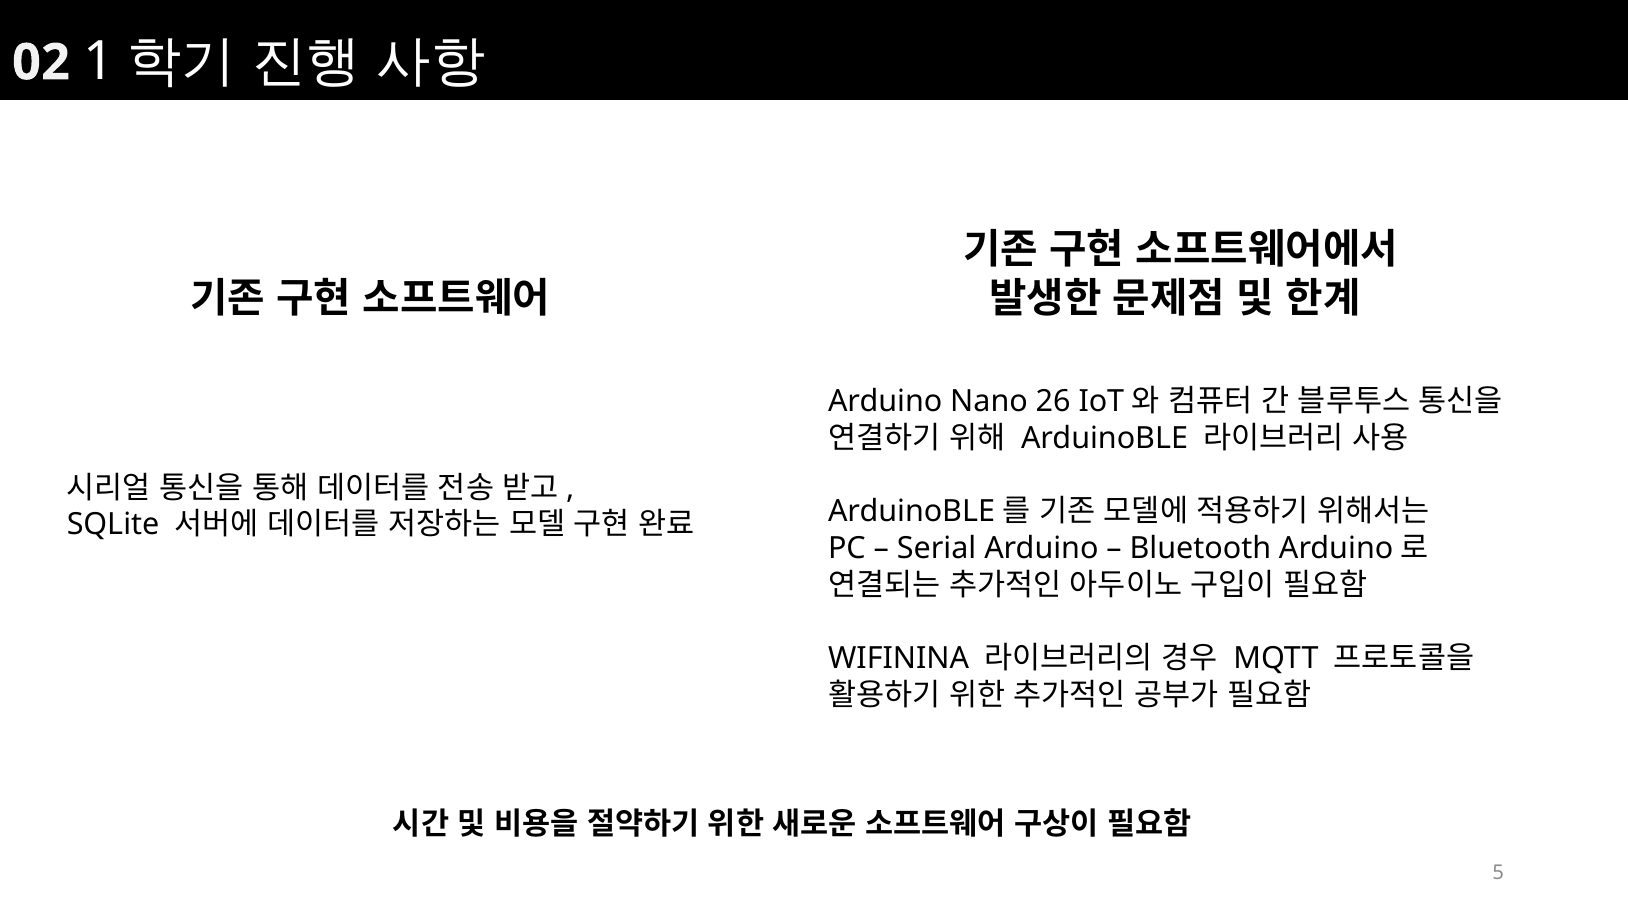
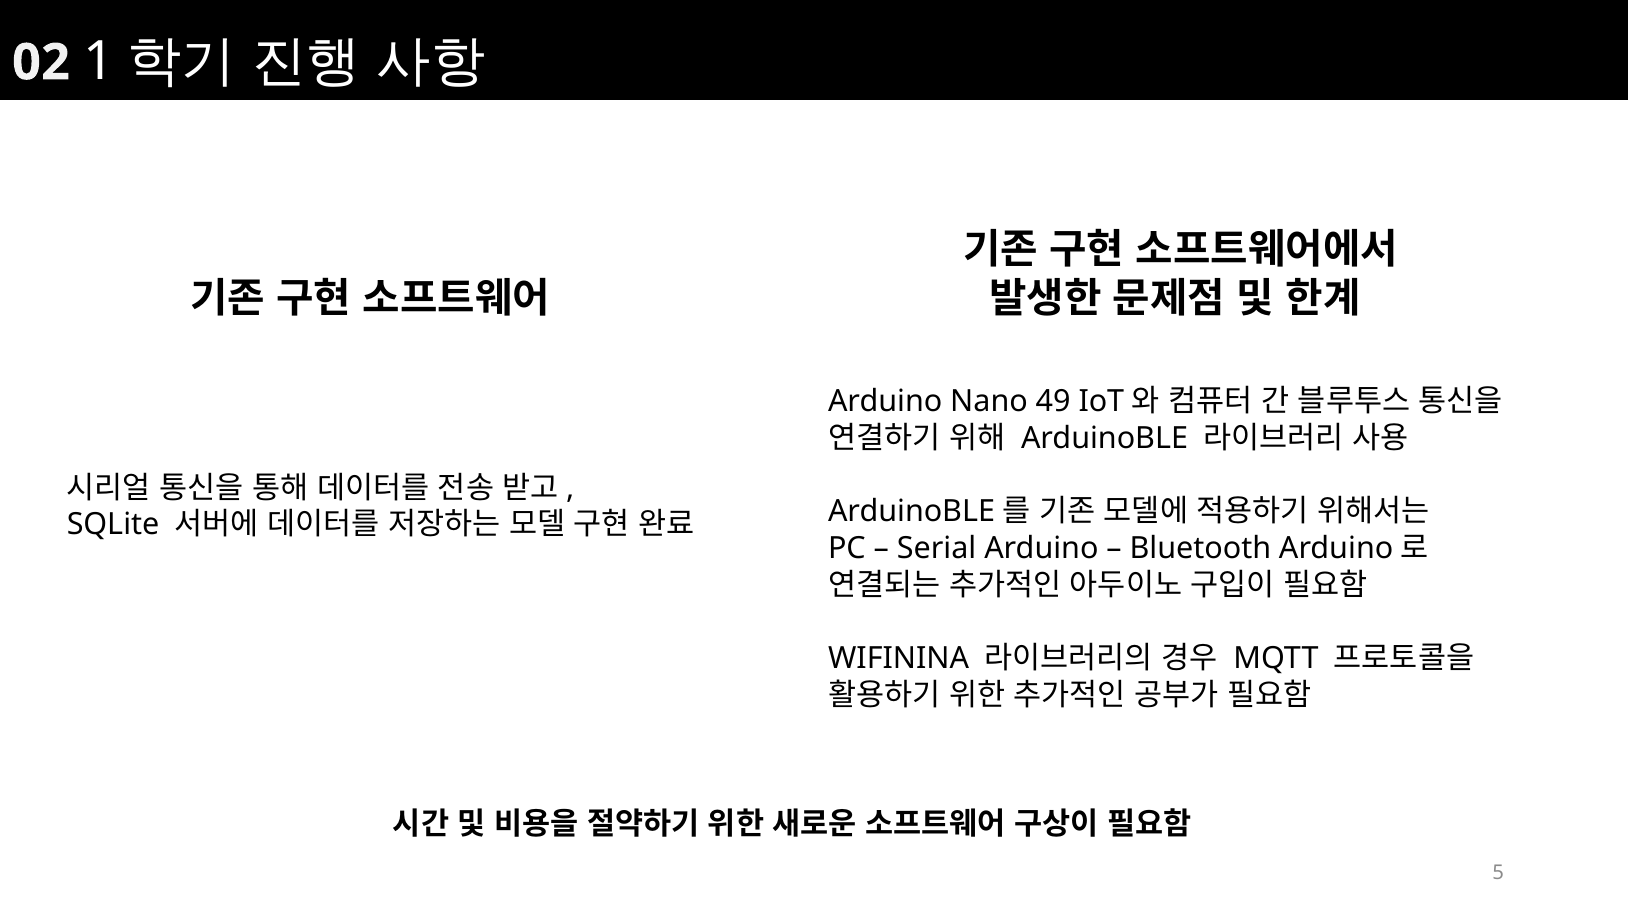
26: 26 -> 49
